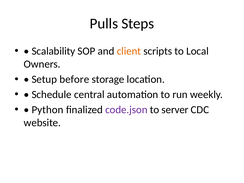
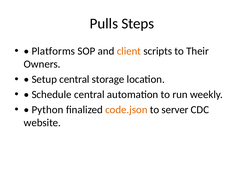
Scalability: Scalability -> Platforms
Local: Local -> Their
Setup before: before -> central
code.json colour: purple -> orange
